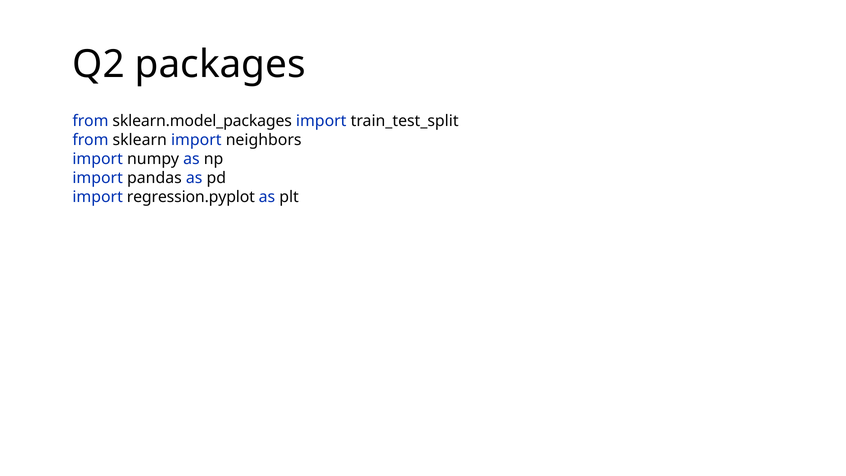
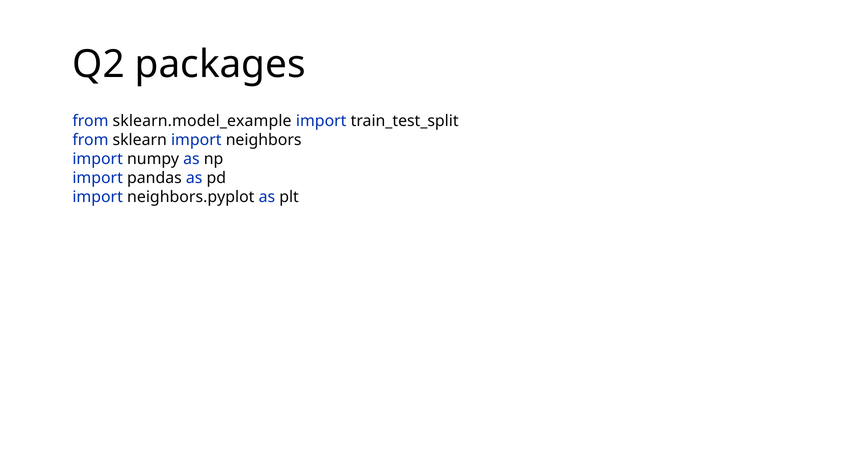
sklearn.model_packages: sklearn.model_packages -> sklearn.model_example
regression.pyplot: regression.pyplot -> neighbors.pyplot
